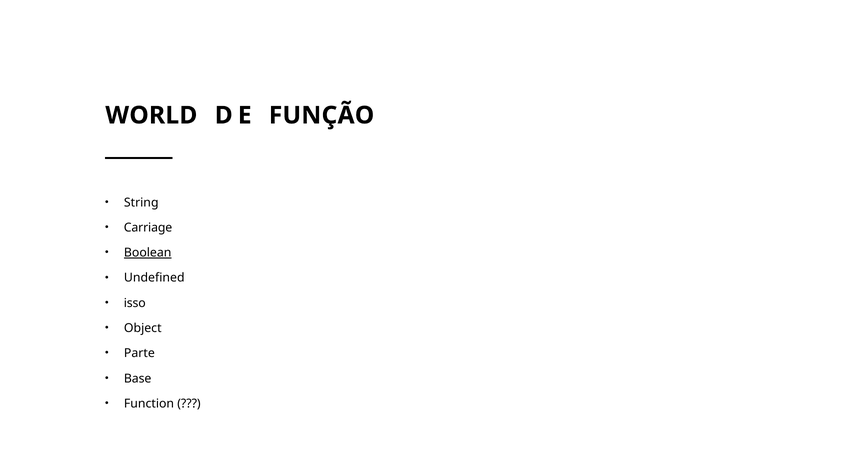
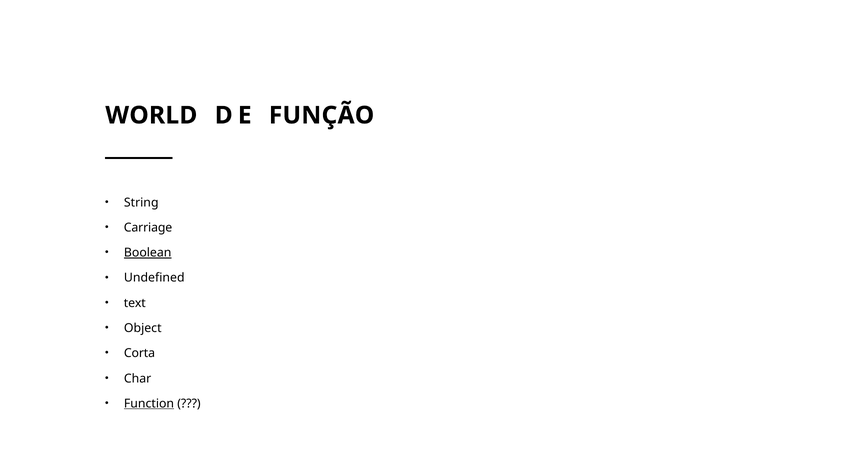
isso: isso -> text
Parte: Parte -> Corta
Base: Base -> Char
Function underline: none -> present
